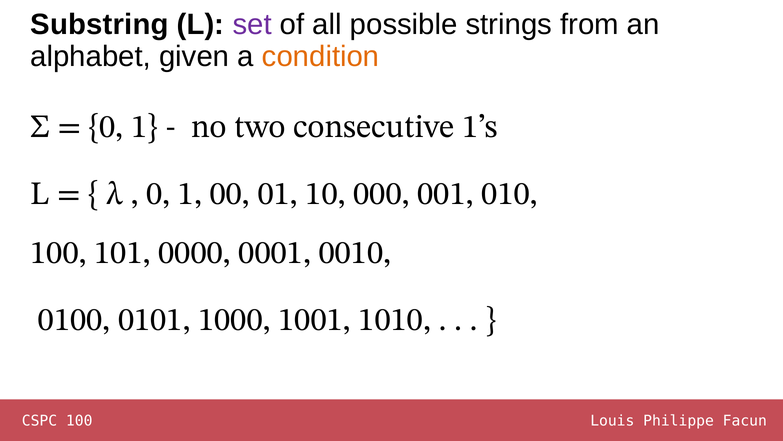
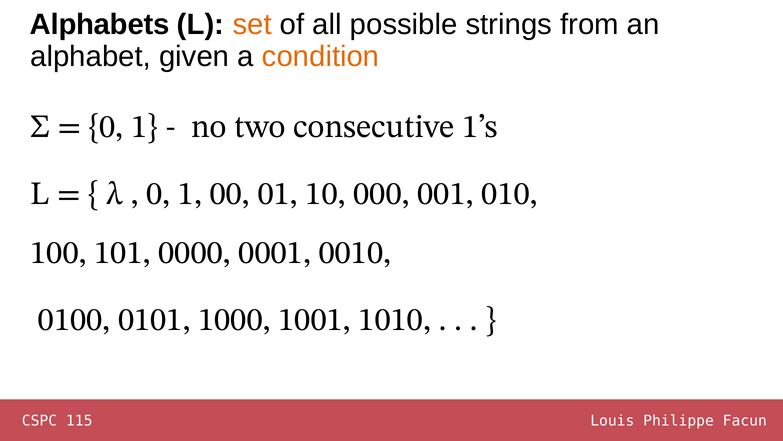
Substring: Substring -> Alphabets
set colour: purple -> orange
CSPC 100: 100 -> 115
